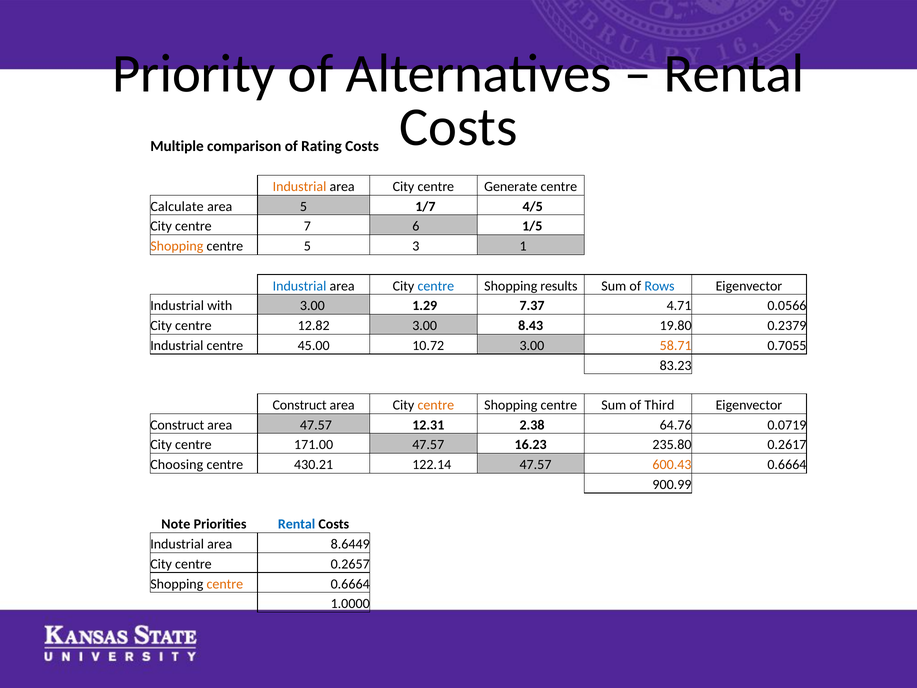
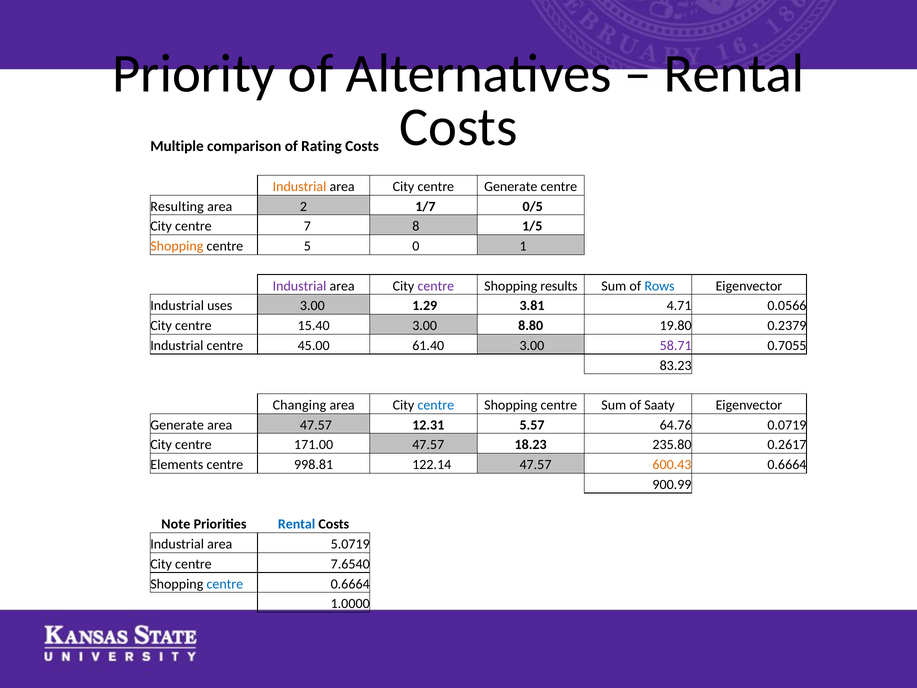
Calculate: Calculate -> Resulting
area 5: 5 -> 2
4/5: 4/5 -> 0/5
6: 6 -> 8
3: 3 -> 0
Industrial at (300, 286) colour: blue -> purple
centre at (436, 286) colour: blue -> purple
with: with -> uses
7.37: 7.37 -> 3.81
12.82: 12.82 -> 15.40
8.43: 8.43 -> 8.80
10.72: 10.72 -> 61.40
58.71 colour: orange -> purple
Construct at (300, 405): Construct -> Changing
centre at (436, 405) colour: orange -> blue
Third: Third -> Saaty
Construct at (177, 425): Construct -> Generate
2.38: 2.38 -> 5.57
16.23: 16.23 -> 18.23
Choosing: Choosing -> Elements
430.21: 430.21 -> 998.81
8.6449: 8.6449 -> 5.0719
0.2657: 0.2657 -> 7.6540
centre at (225, 584) colour: orange -> blue
